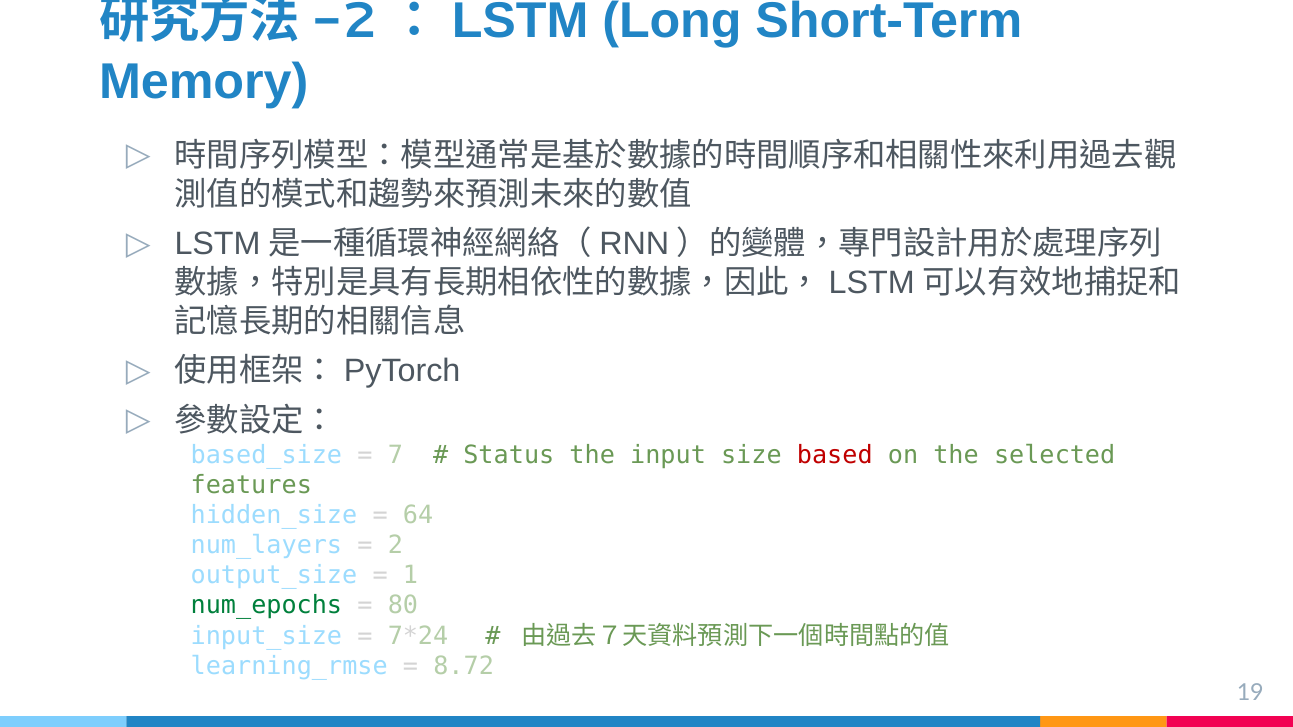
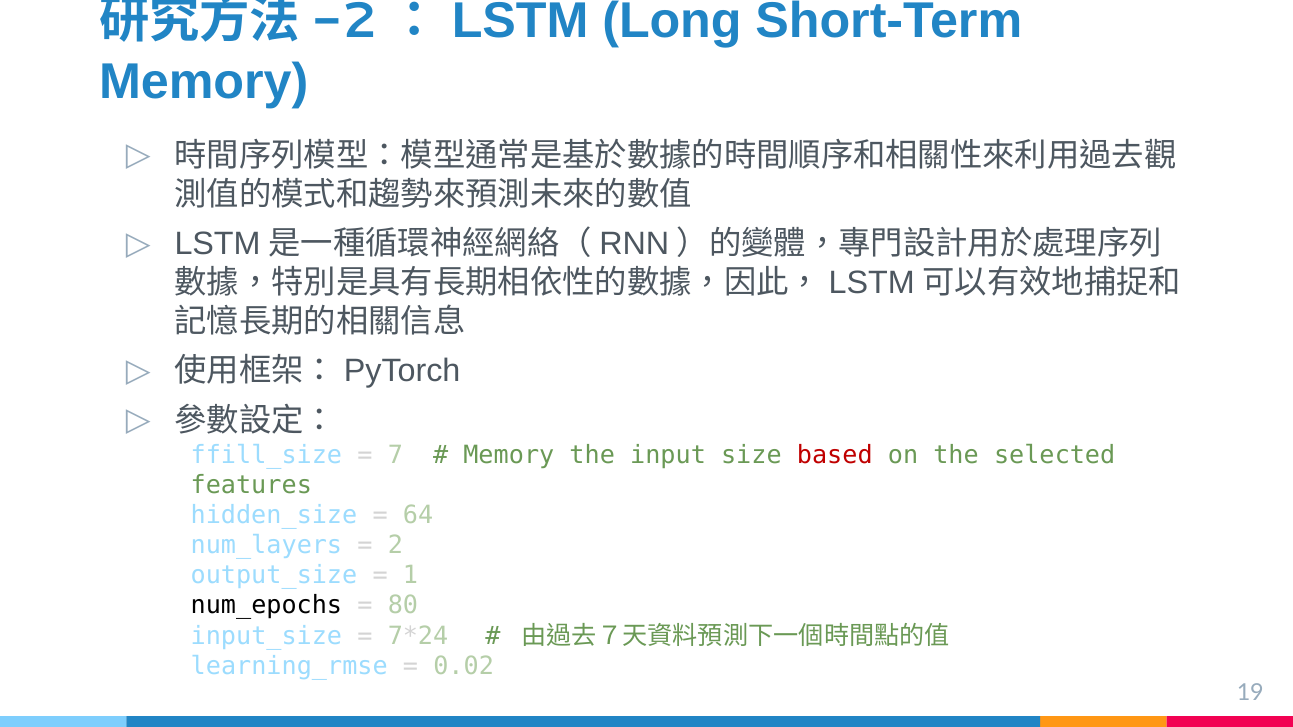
based_size: based_size -> ffill_size
Status at (509, 455): Status -> Memory
num_epochs colour: green -> black
8.72: 8.72 -> 0.02
